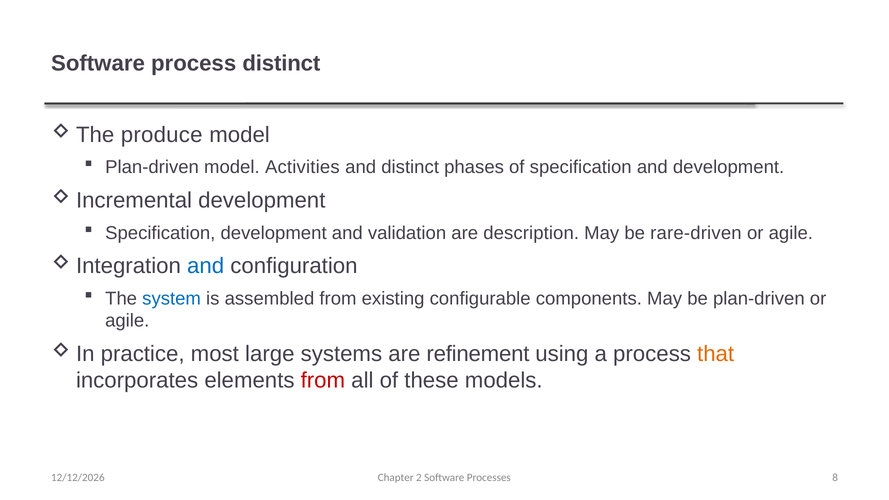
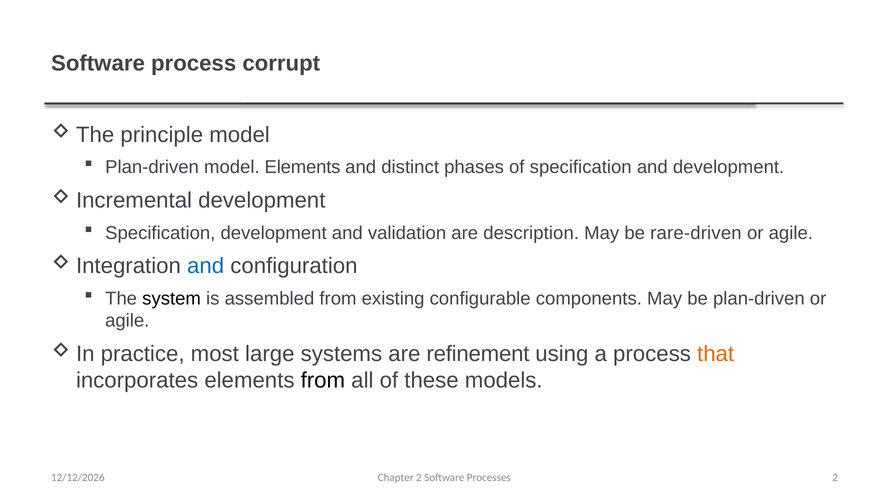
process distinct: distinct -> corrupt
produce: produce -> principle
model Activities: Activities -> Elements
system colour: blue -> black
from at (323, 381) colour: red -> black
Processes 8: 8 -> 2
